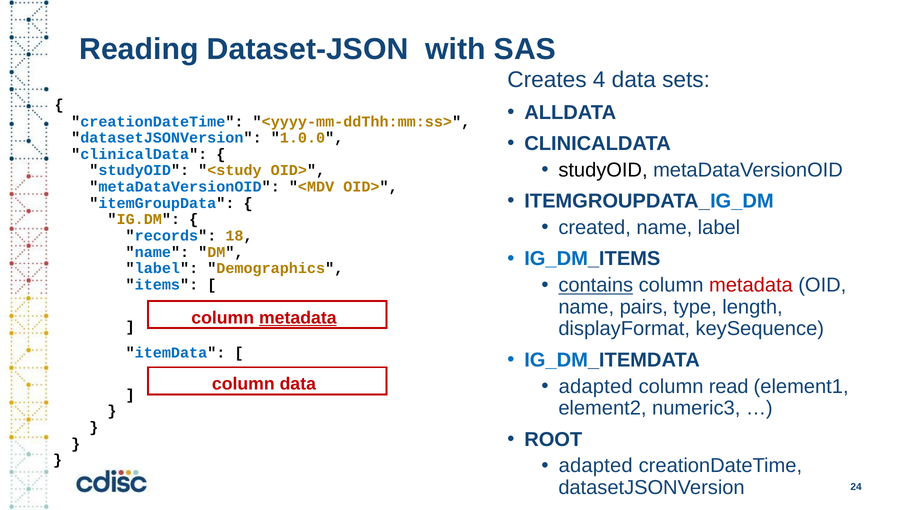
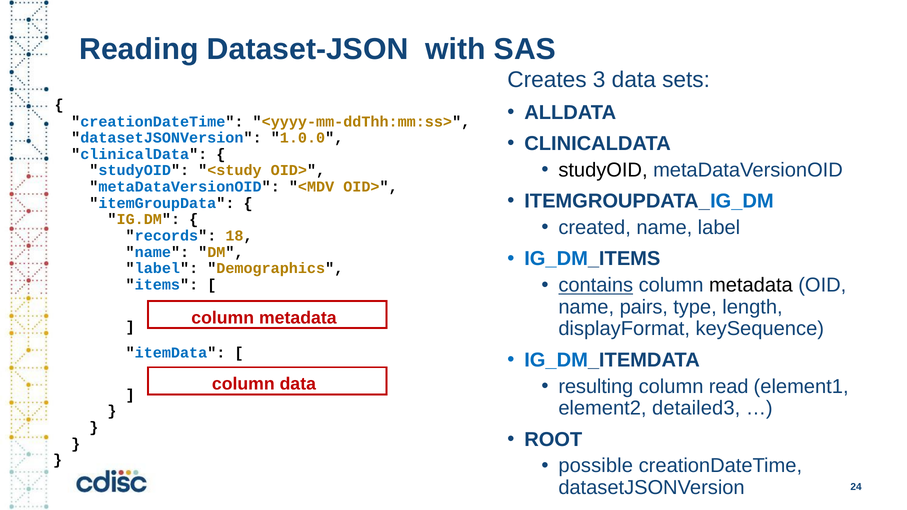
4: 4 -> 3
metadata at (751, 285) colour: red -> black
metadata at (298, 318) underline: present -> none
adapted at (596, 387): adapted -> resulting
numeric3: numeric3 -> detailed3
adapted at (596, 466): adapted -> possible
